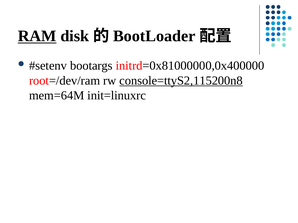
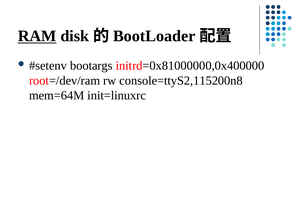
console=ttyS2,115200n8 underline: present -> none
